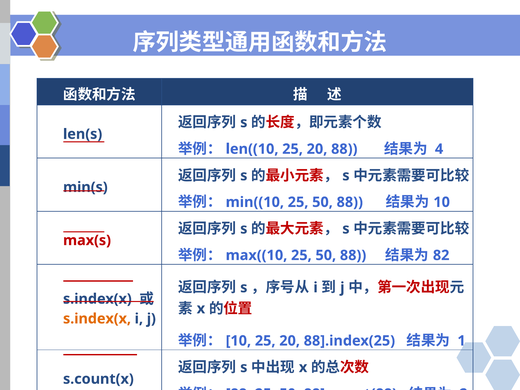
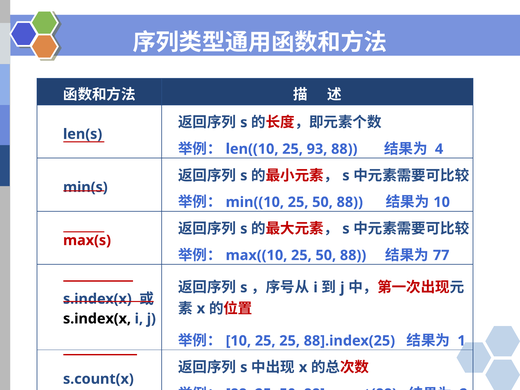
20 at (317, 149): 20 -> 93
82: 82 -> 77
s.index(x at (97, 319) colour: orange -> black
20 at (290, 341): 20 -> 25
